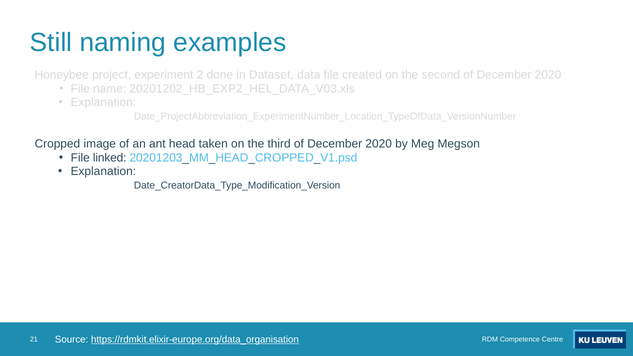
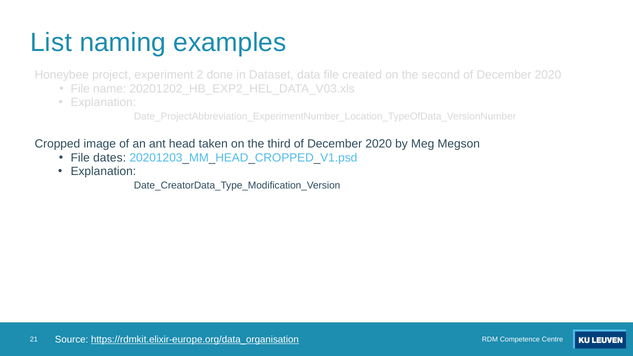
Still: Still -> List
linked: linked -> dates
